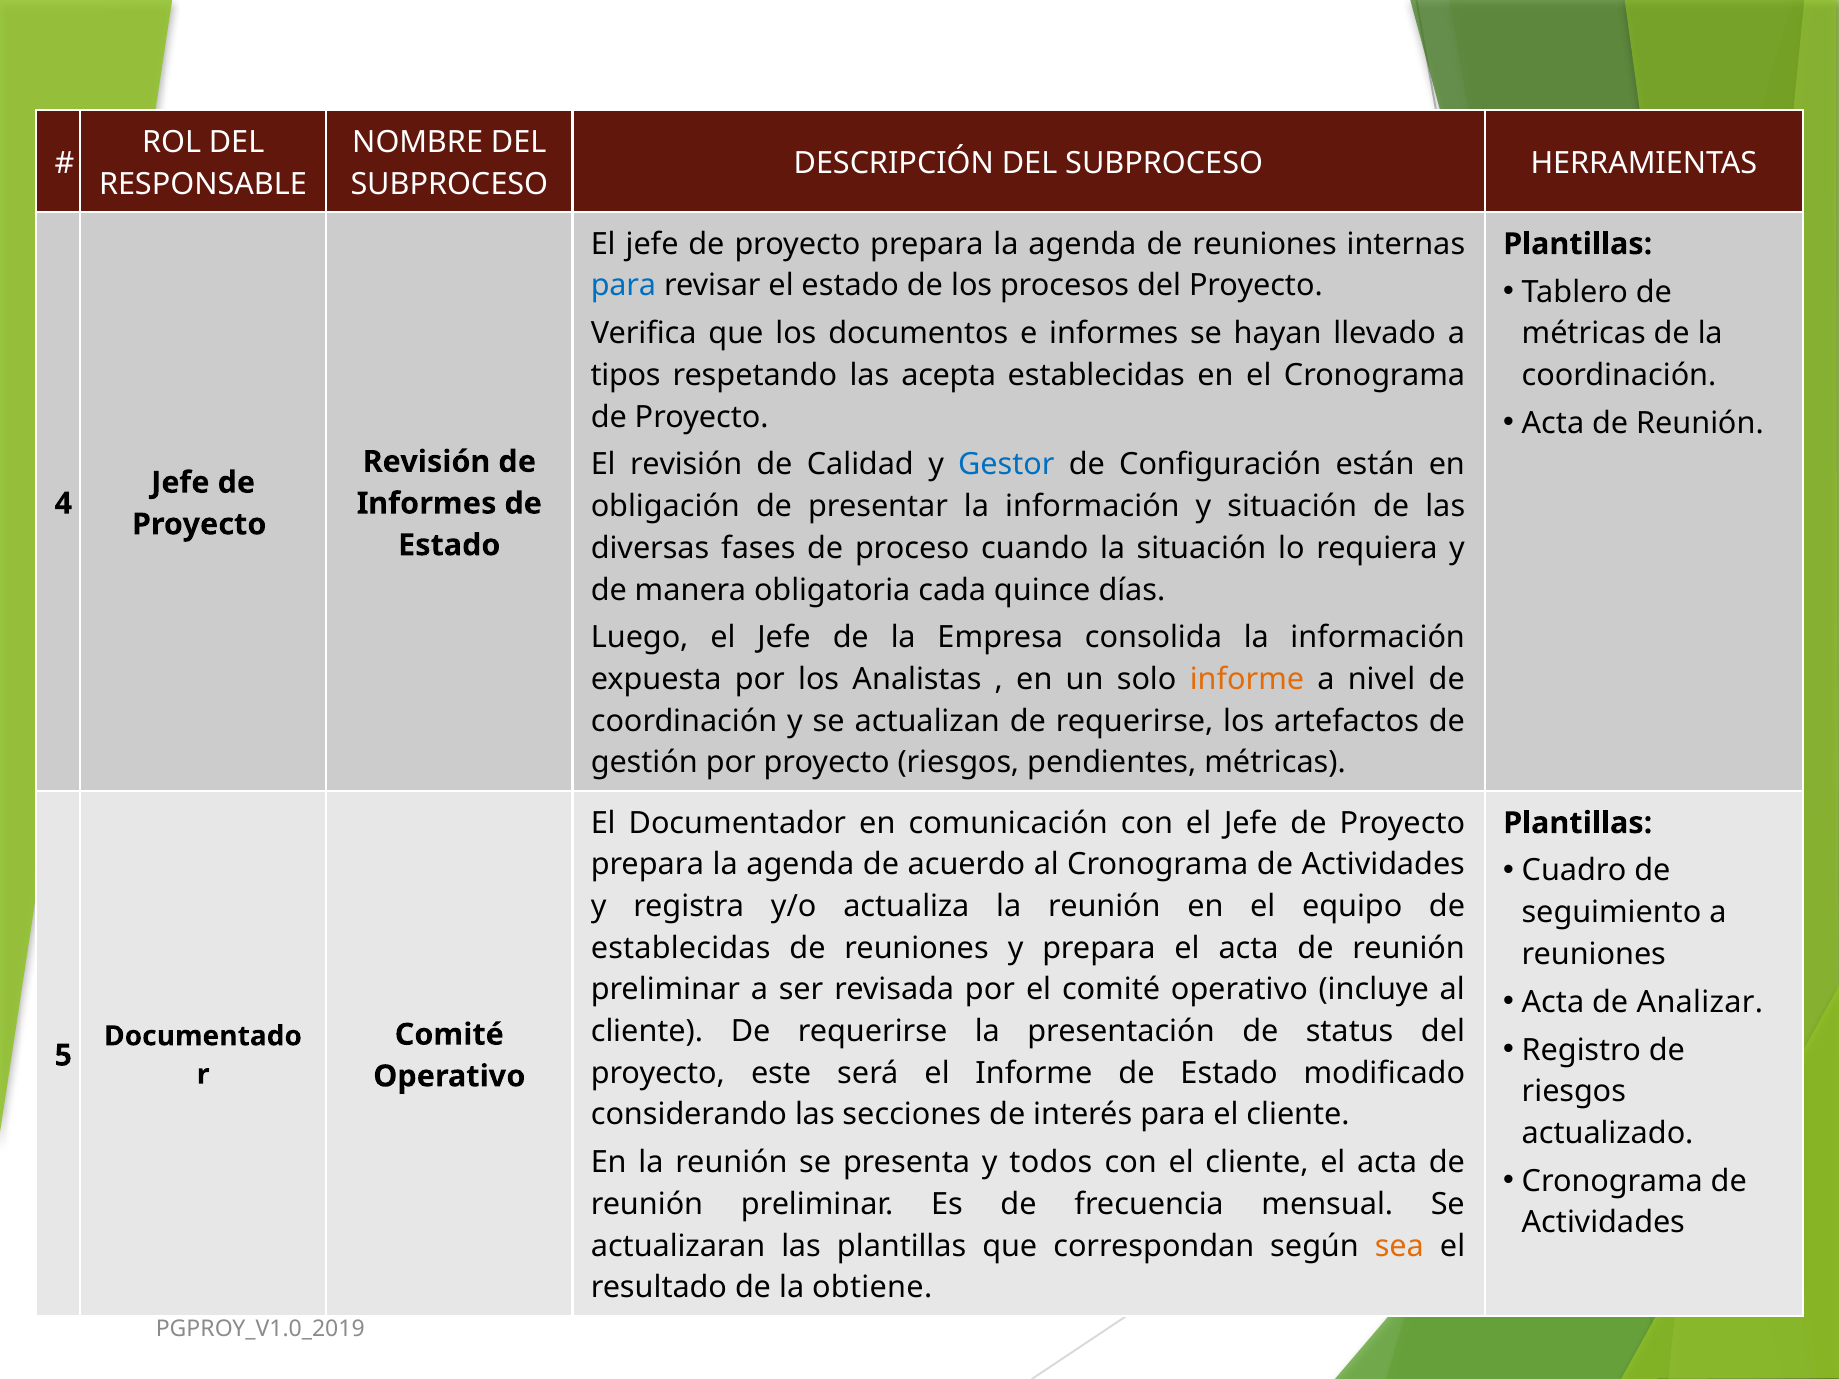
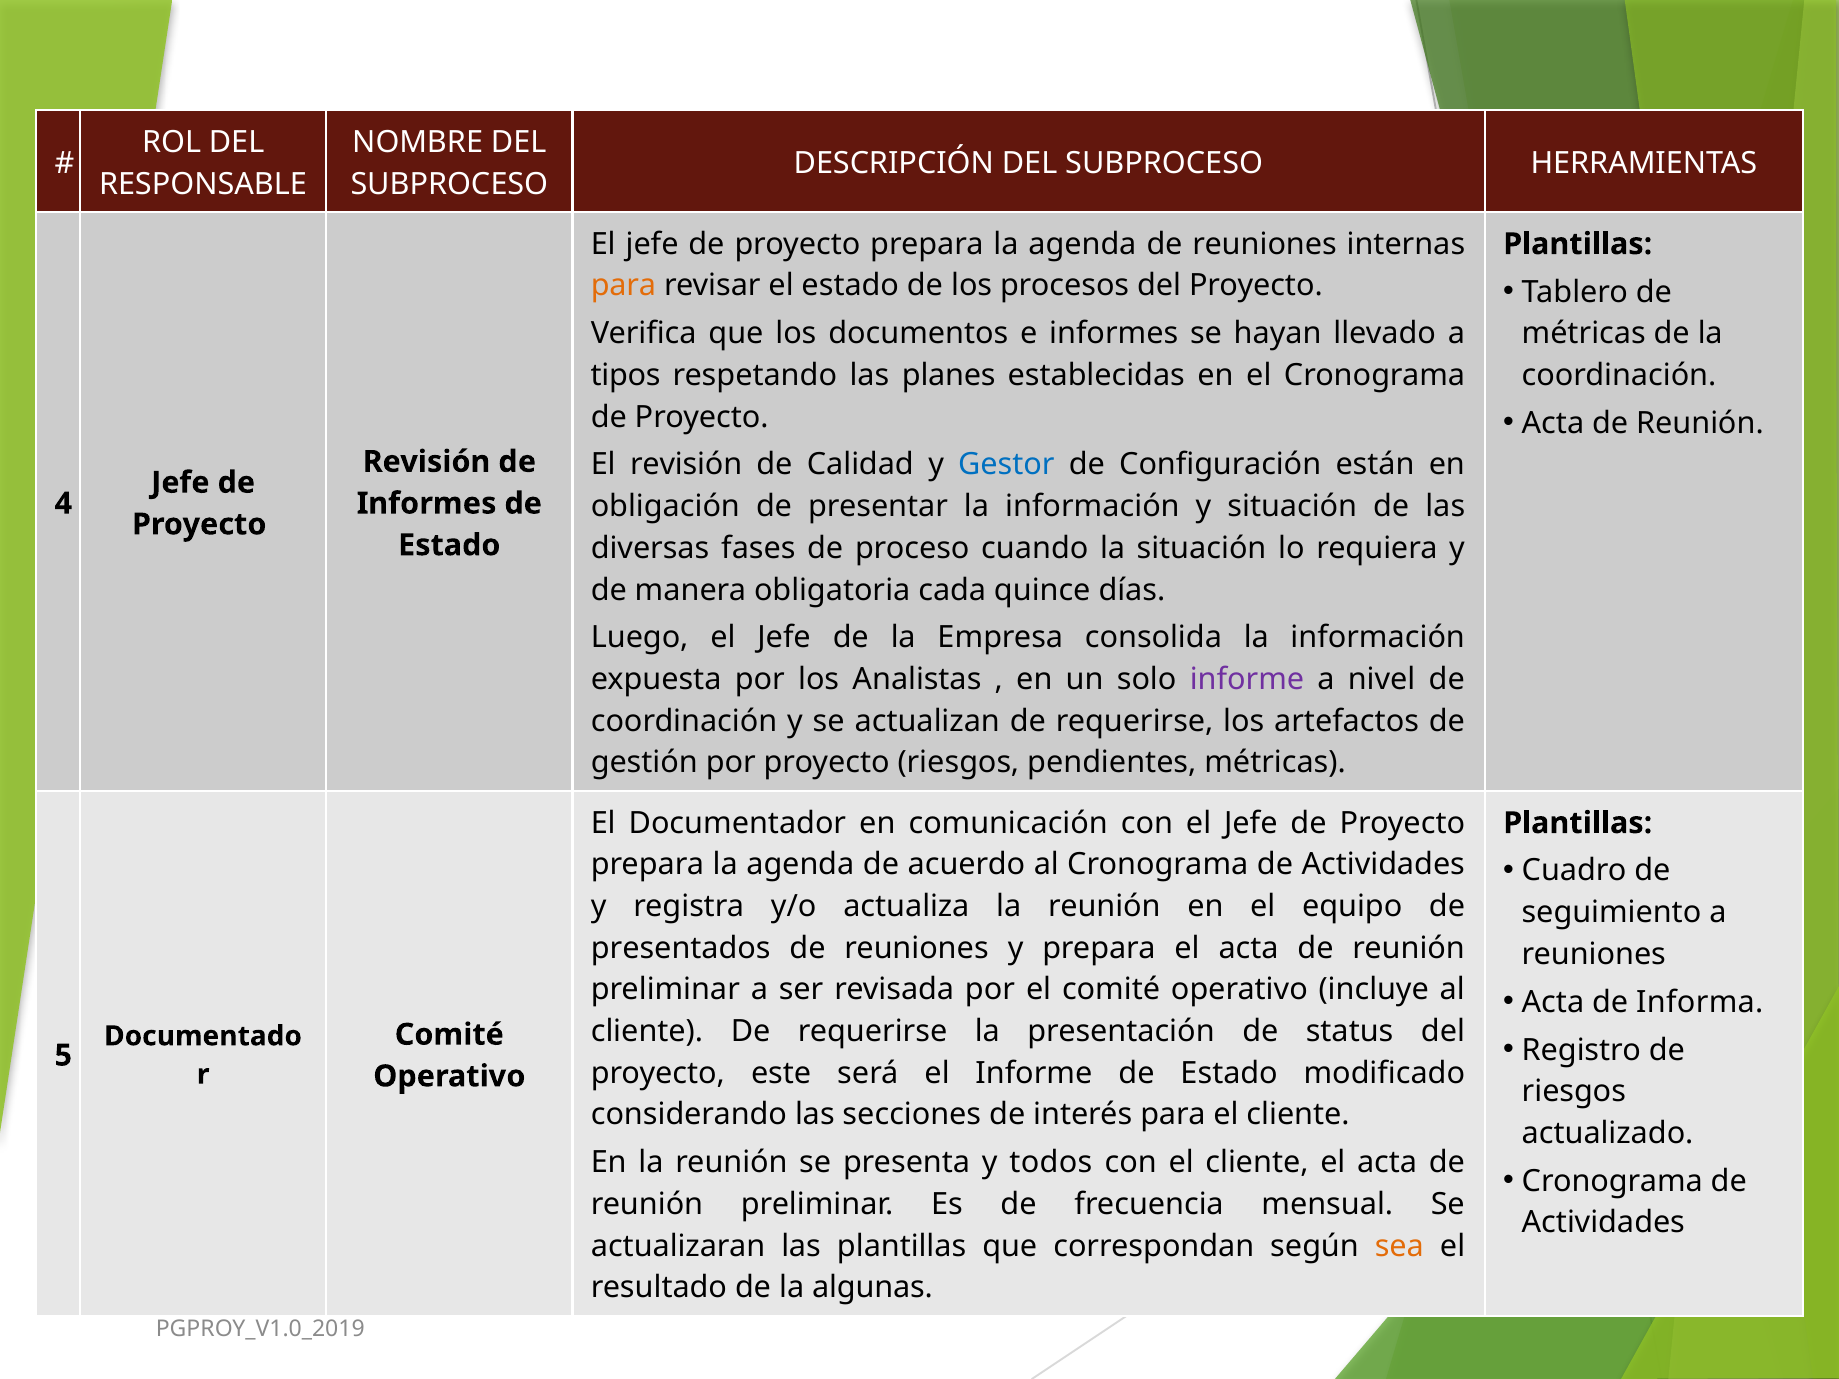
para at (623, 286) colour: blue -> orange
acepta: acepta -> planes
informe at (1247, 680) colour: orange -> purple
establecidas at (681, 948): establecidas -> presentados
Analizar: Analizar -> Informa
obtiene: obtiene -> algunas
